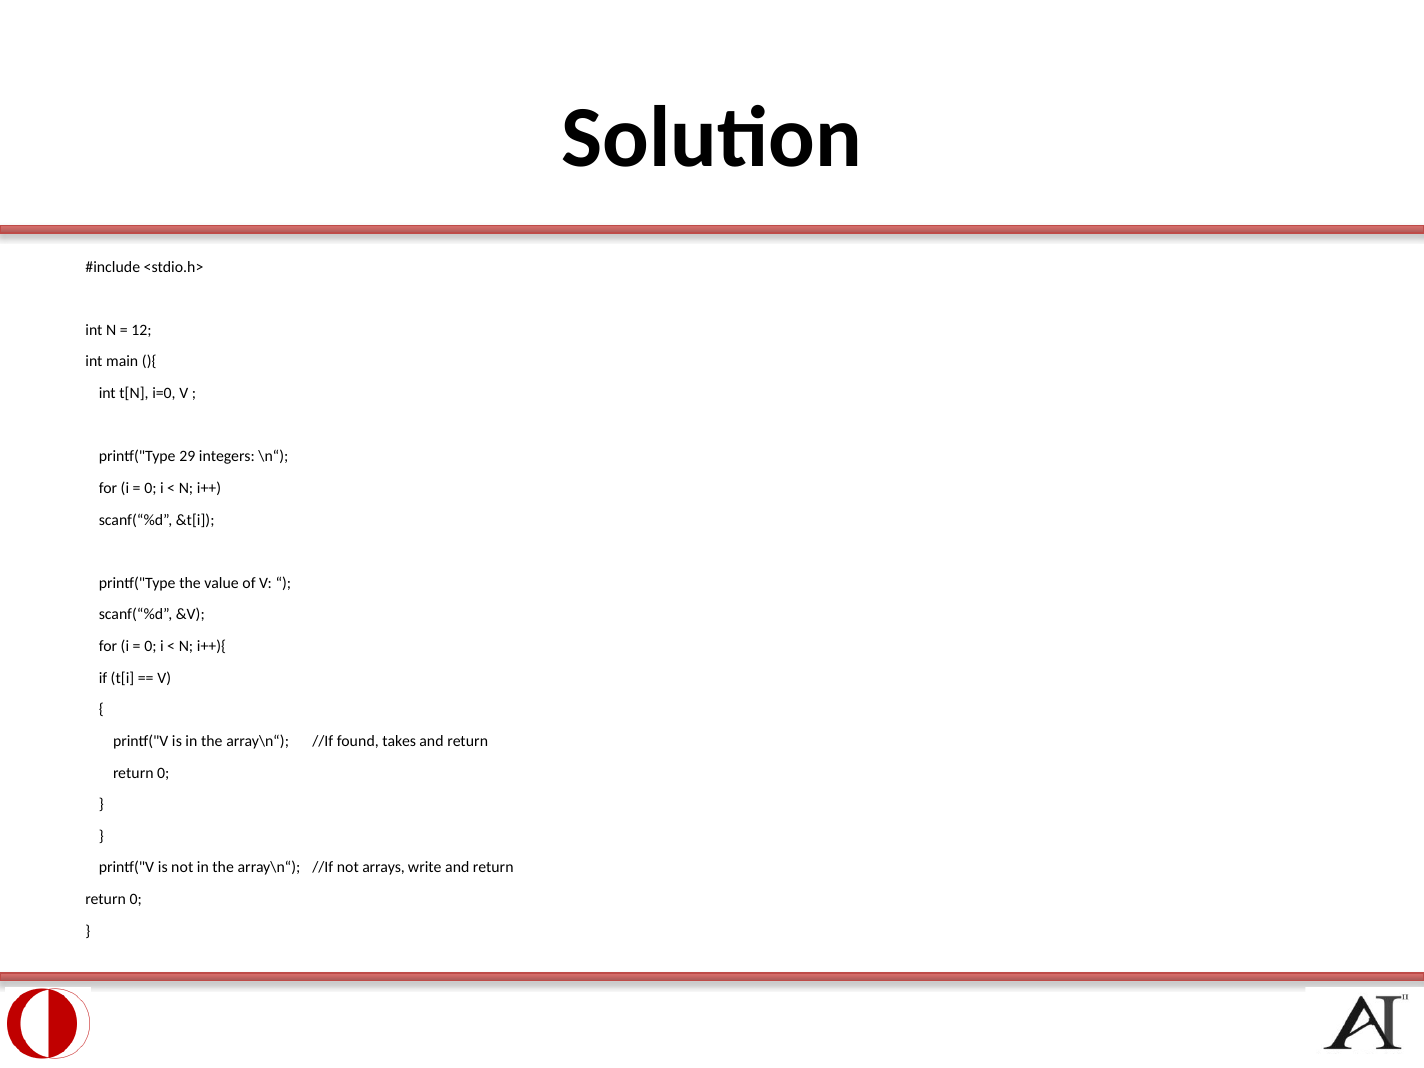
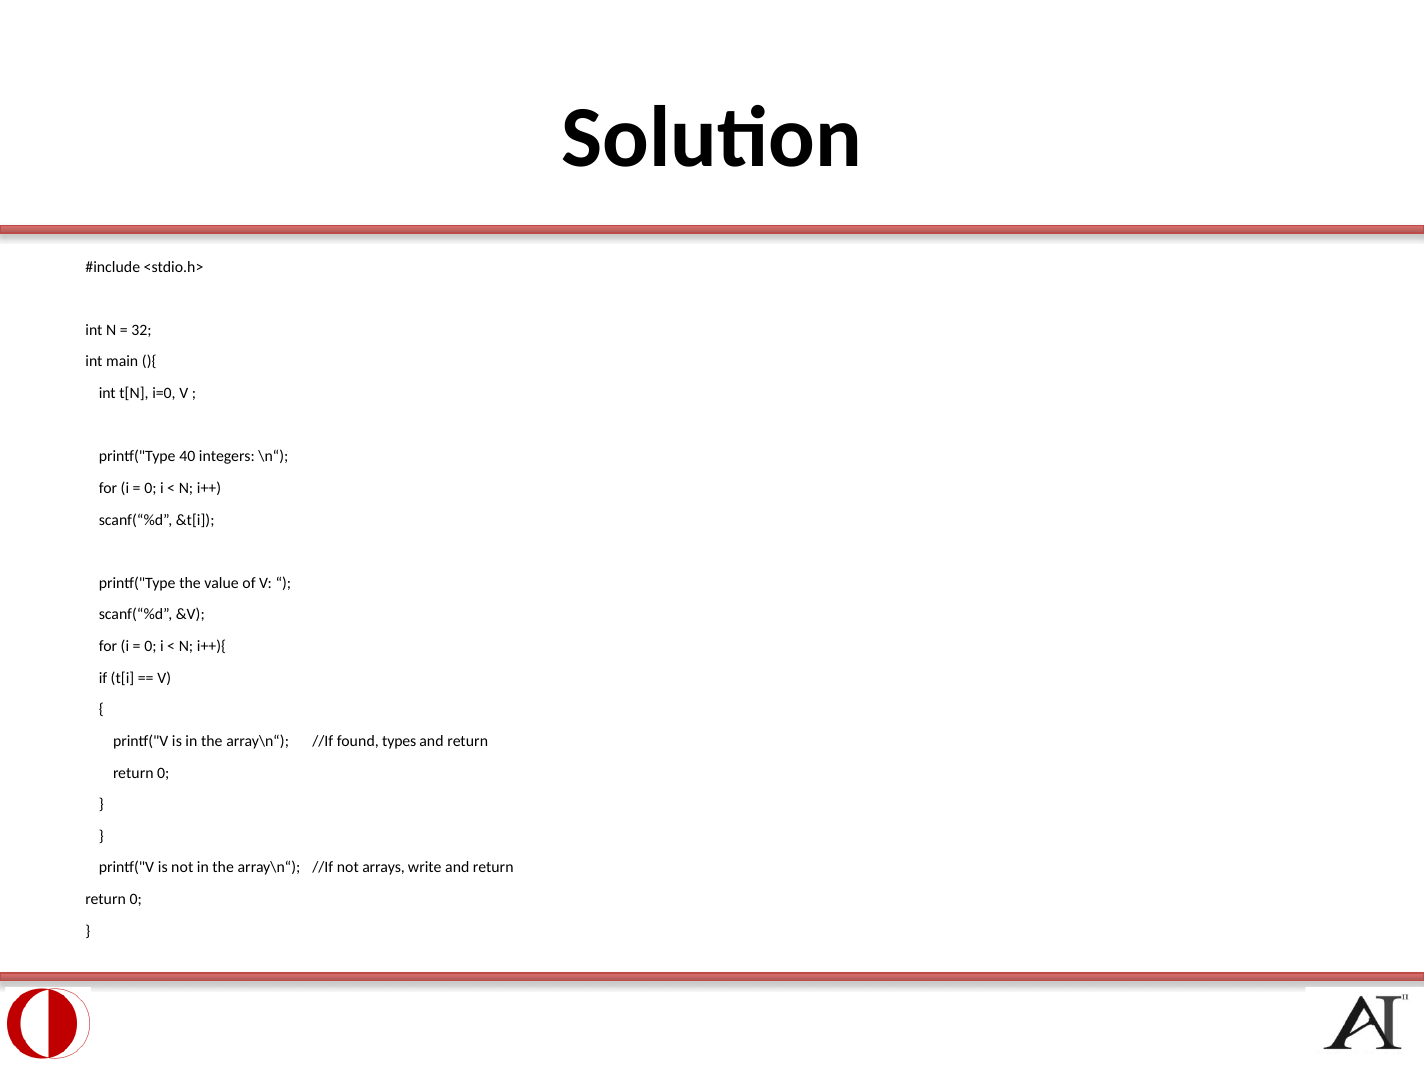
12: 12 -> 32
29: 29 -> 40
takes: takes -> types
